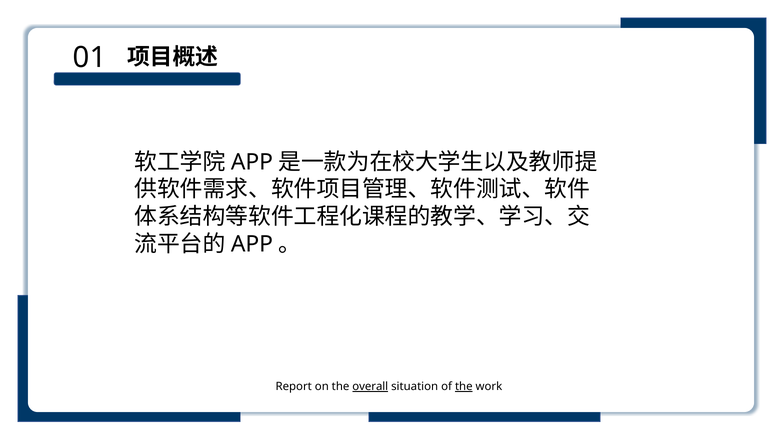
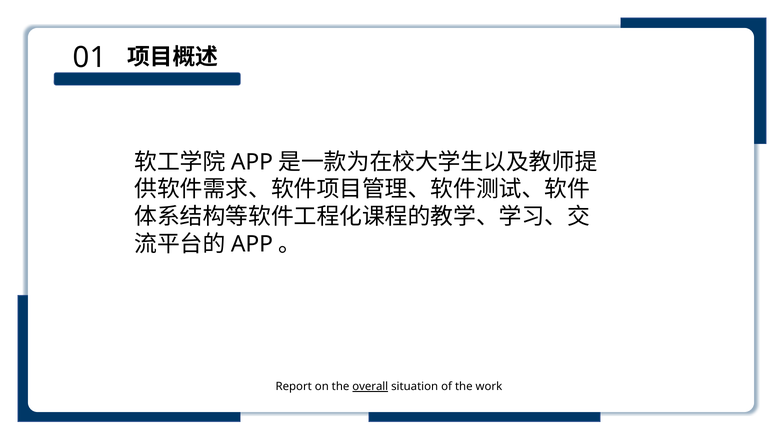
the at (464, 386) underline: present -> none
